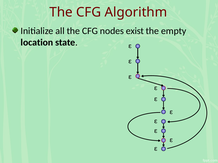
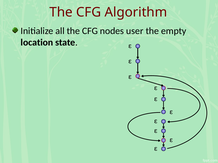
exist: exist -> user
